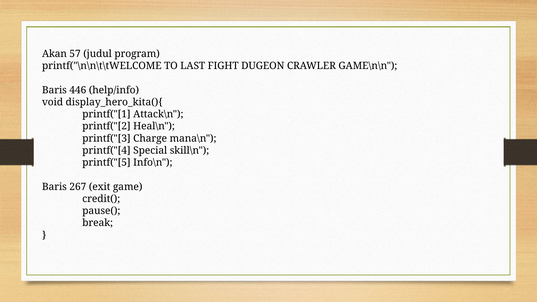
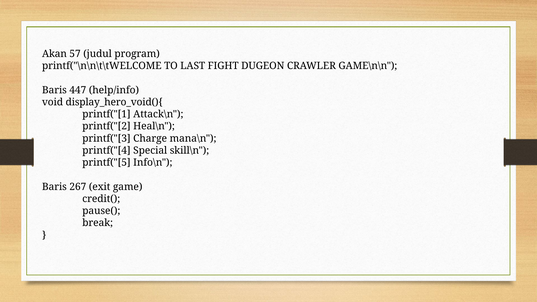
446: 446 -> 447
display_hero_kita(){: display_hero_kita(){ -> display_hero_void(){
